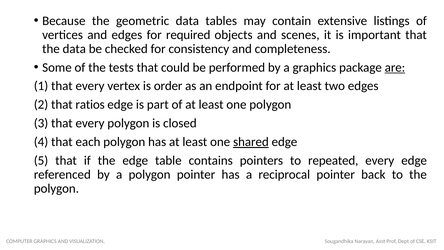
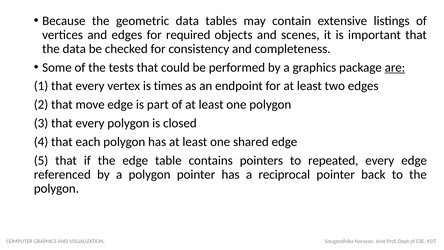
order: order -> times
ratios: ratios -> move
shared underline: present -> none
